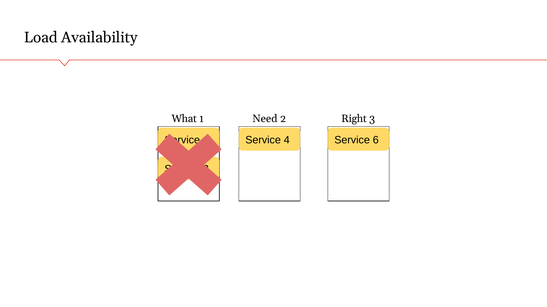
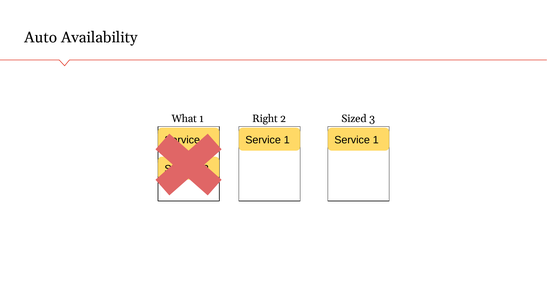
Load: Load -> Auto
Need: Need -> Right
Right: Right -> Sized
4 at (287, 140): 4 -> 1
6 at (376, 140): 6 -> 1
